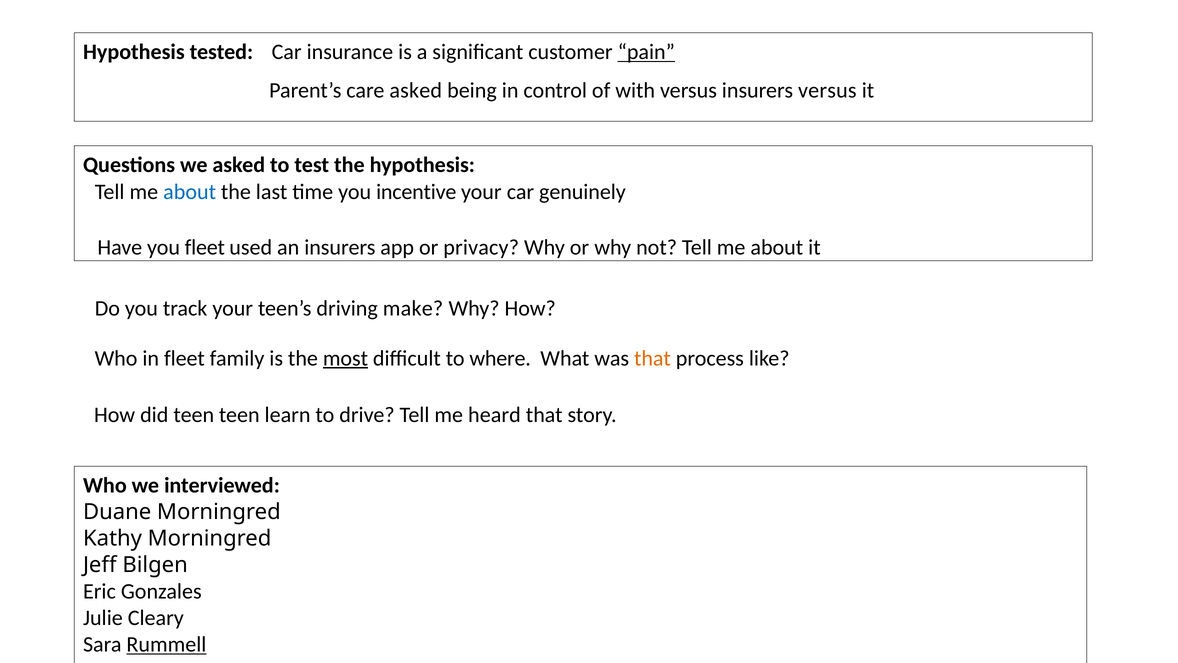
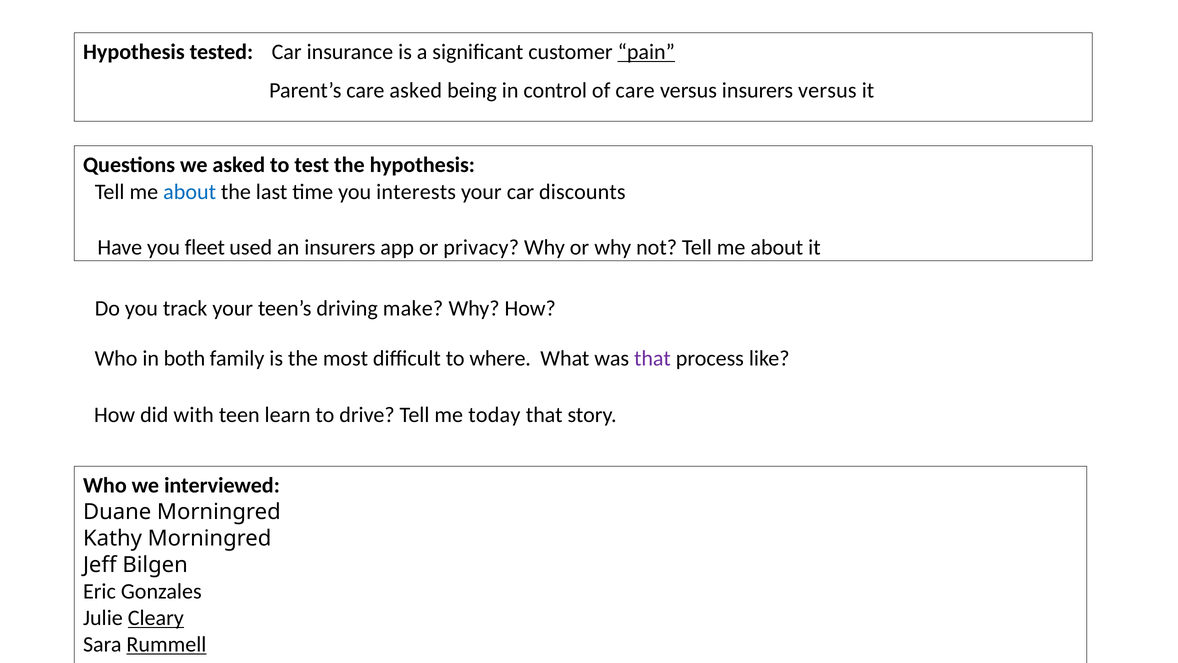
of with: with -> care
incentive: incentive -> interests
genuinely: genuinely -> discounts
in fleet: fleet -> both
most underline: present -> none
that at (652, 358) colour: orange -> purple
did teen: teen -> with
heard: heard -> today
Cleary underline: none -> present
